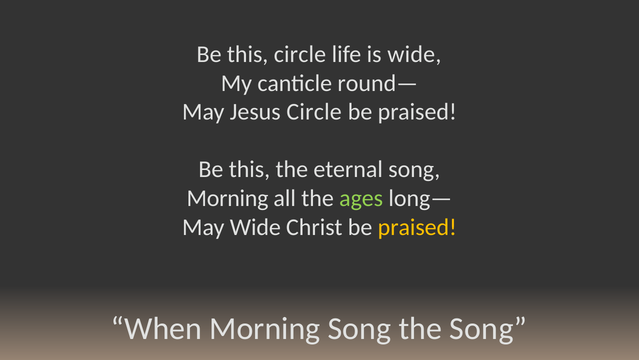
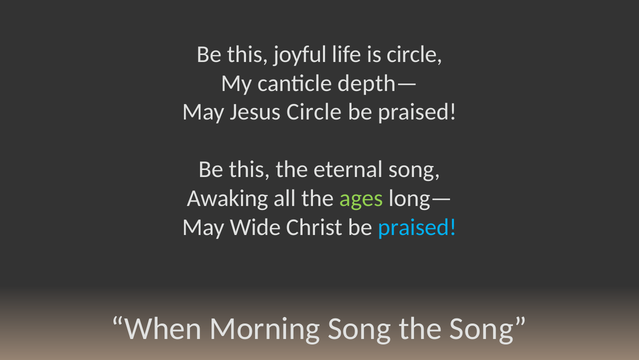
this circle: circle -> joyful
is wide: wide -> circle
round—: round— -> depth—
Morning at (228, 198): Morning -> Awaking
praised at (417, 227) colour: yellow -> light blue
